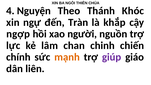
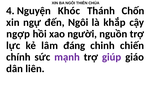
Theo: Theo -> Khóc
Khóc: Khóc -> Chốn
đến Tràn: Tràn -> Ngôi
chan: chan -> đáng
mạnh colour: orange -> purple
